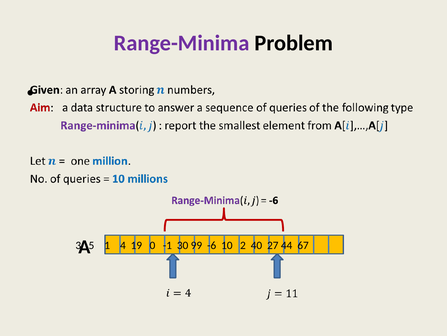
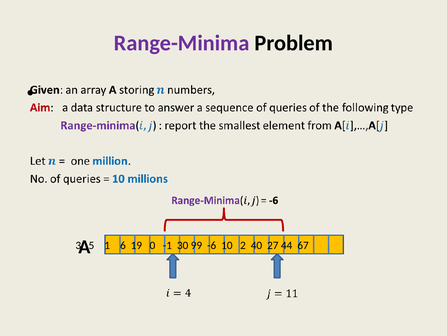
4: 4 -> 6
